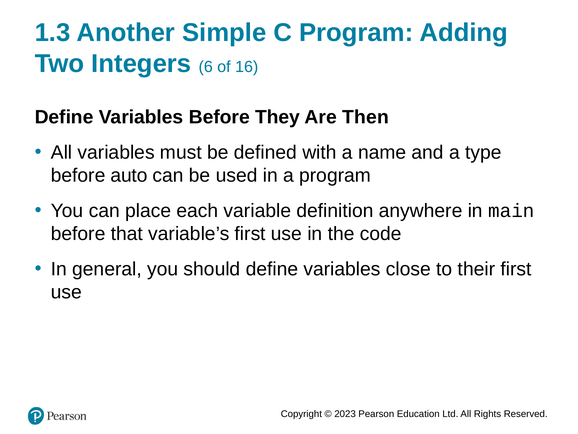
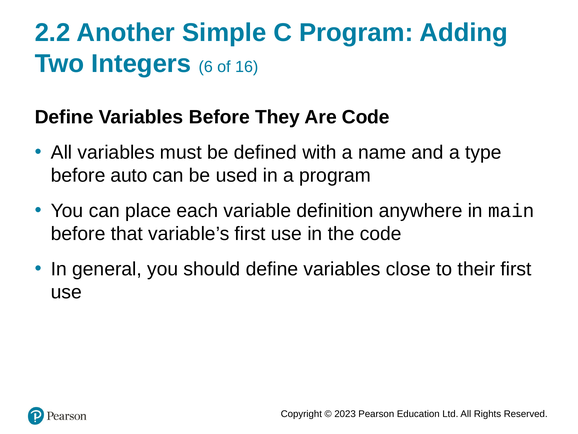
1.3: 1.3 -> 2.2
Are Then: Then -> Code
